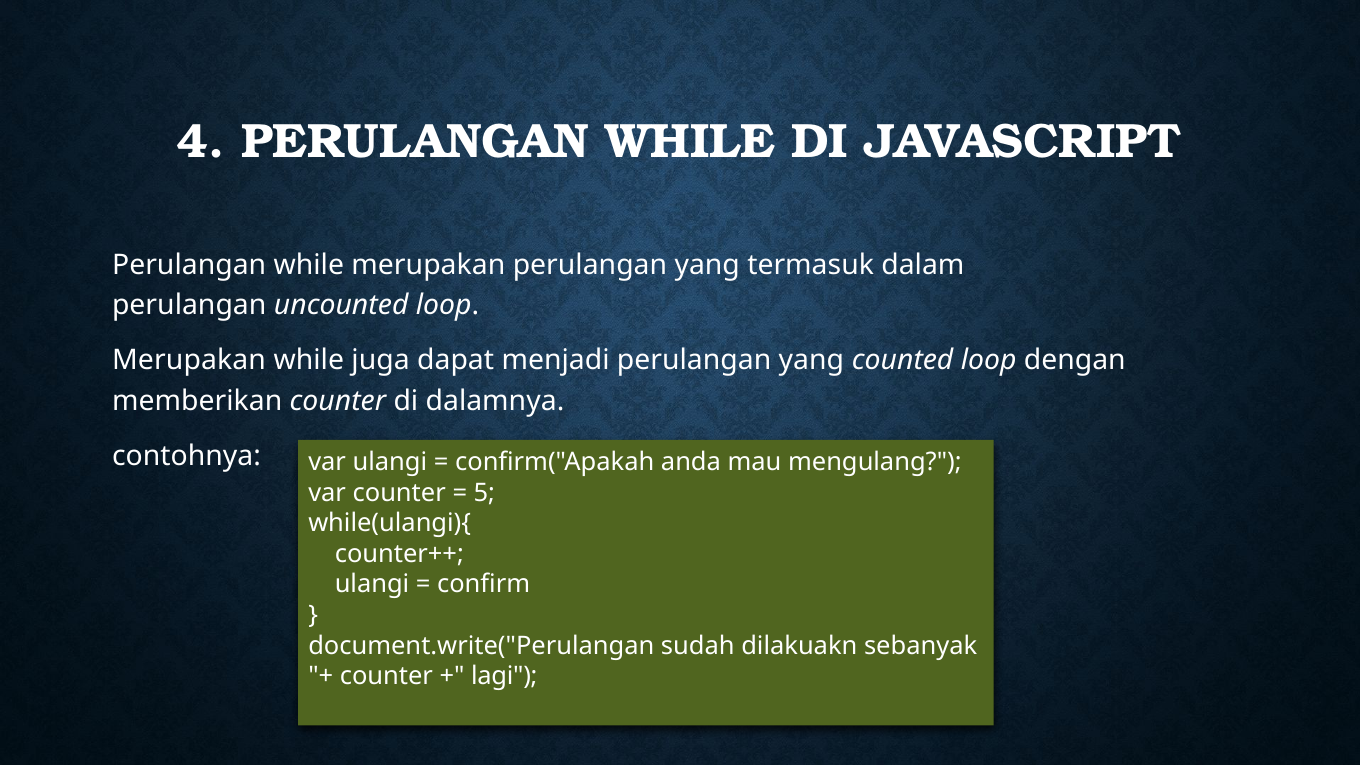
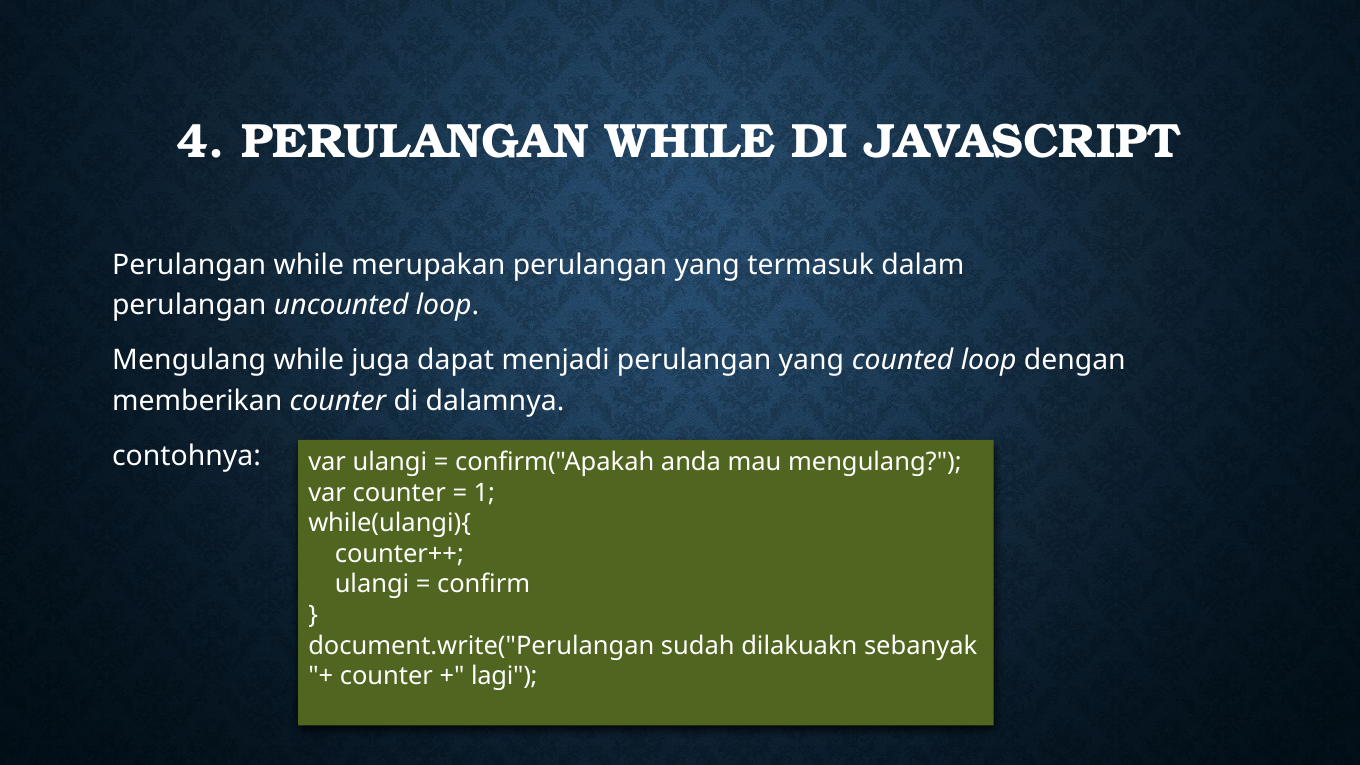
Merupakan at (189, 360): Merupakan -> Mengulang
5: 5 -> 1
